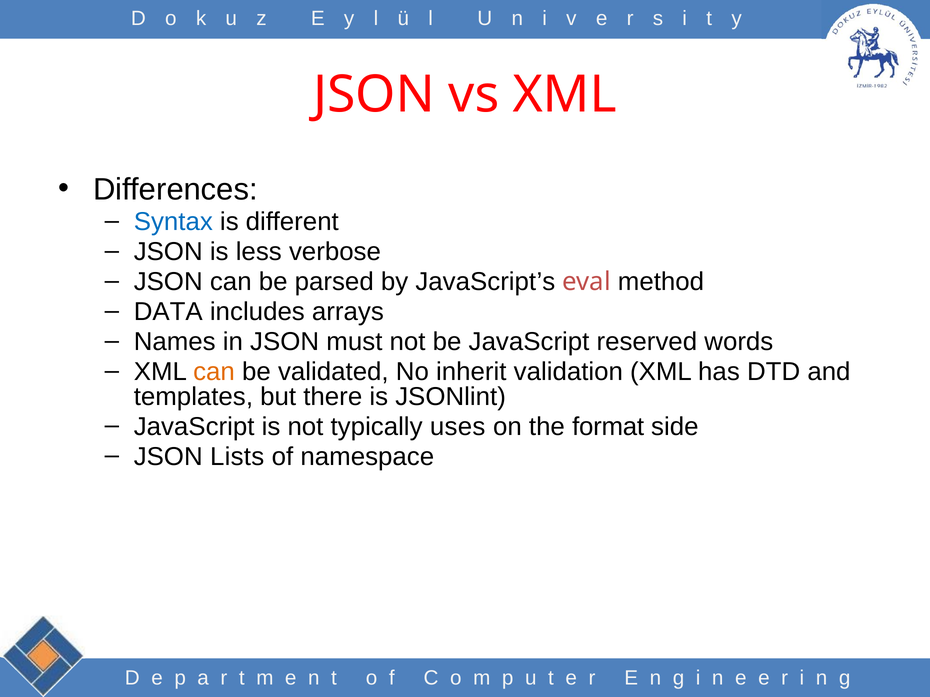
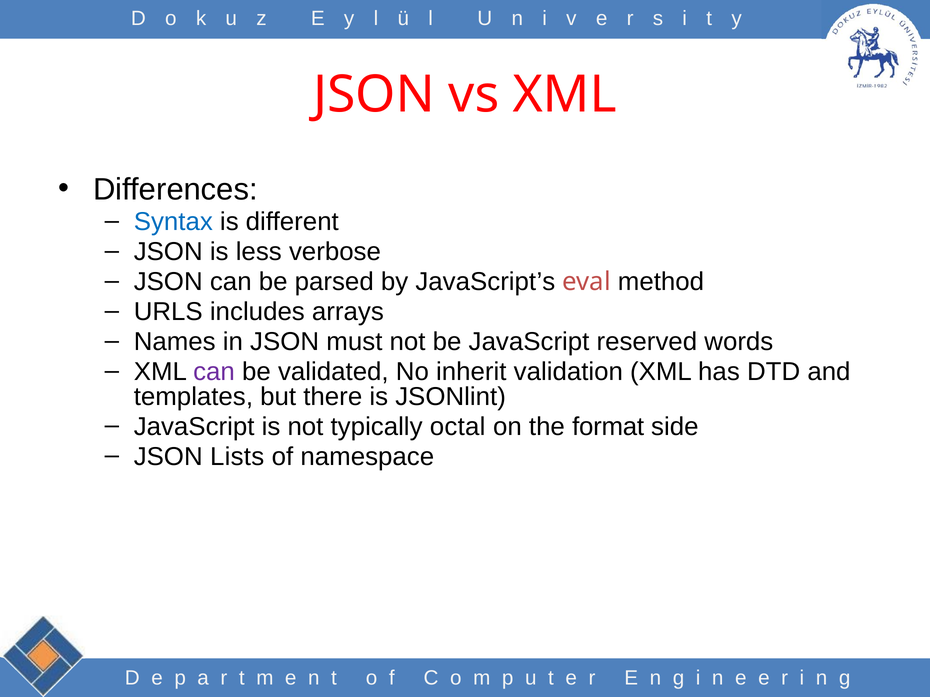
DATA: DATA -> URLS
can at (214, 372) colour: orange -> purple
uses: uses -> octal
